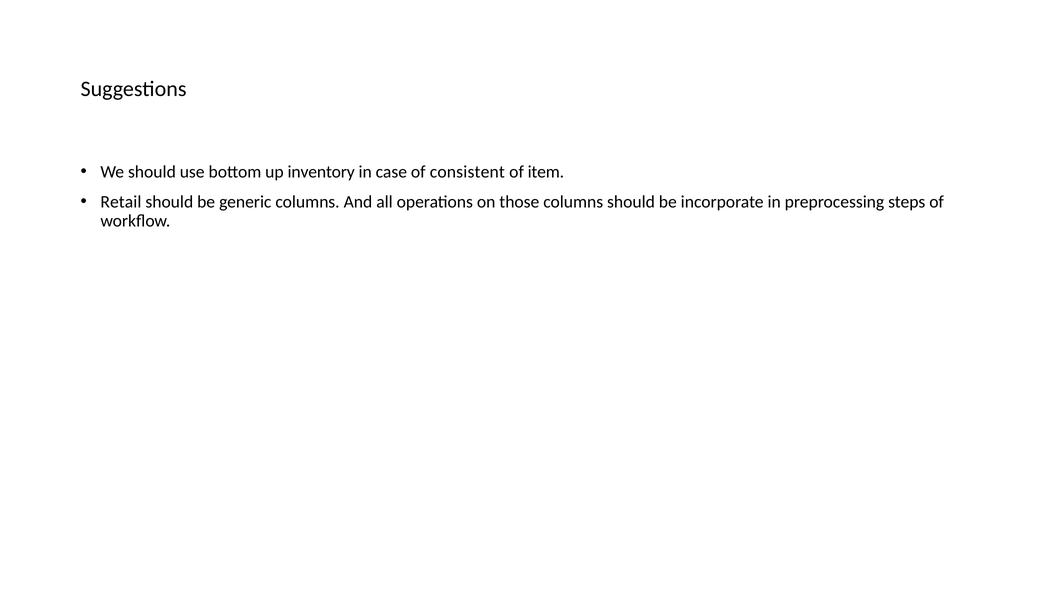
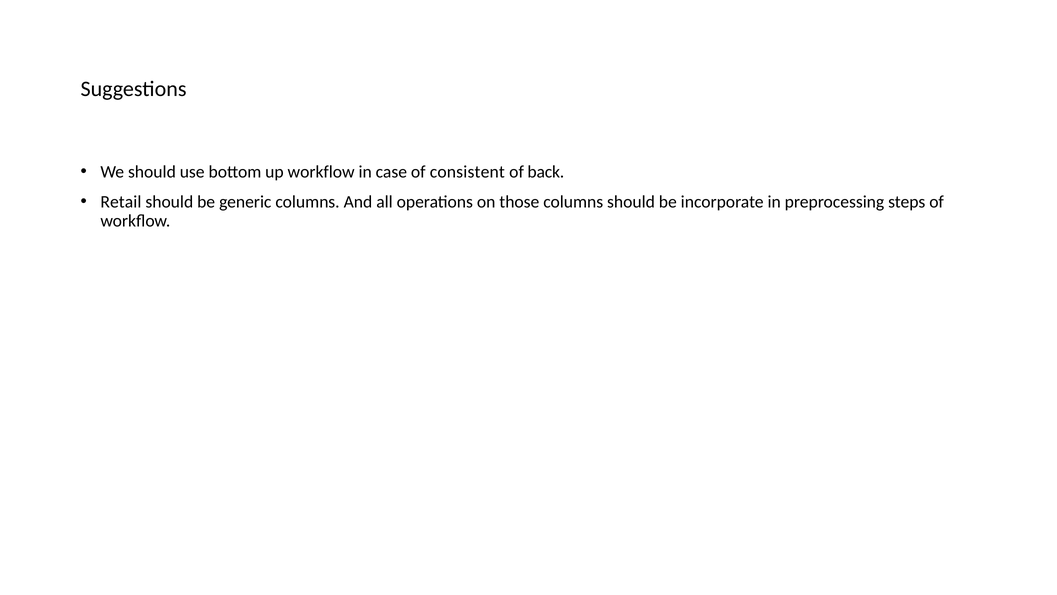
up inventory: inventory -> workflow
item: item -> back
